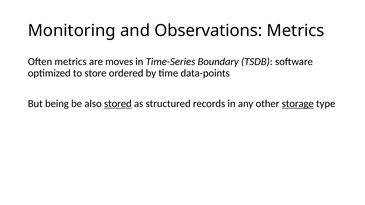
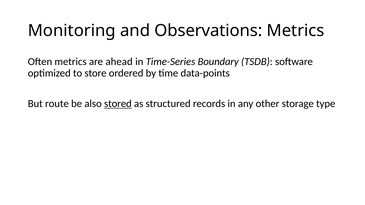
moves: moves -> ahead
being: being -> route
storage underline: present -> none
